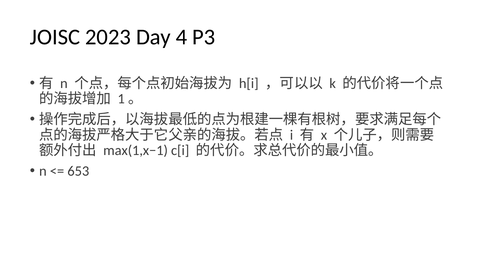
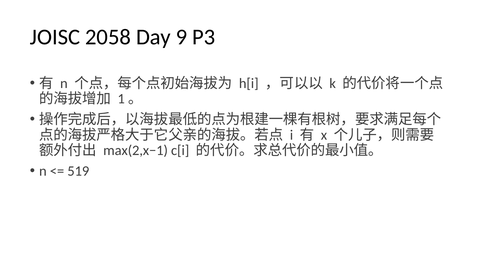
2023: 2023 -> 2058
4: 4 -> 9
max(1,x−1: max(1,x−1 -> max(2,x−1
653: 653 -> 519
